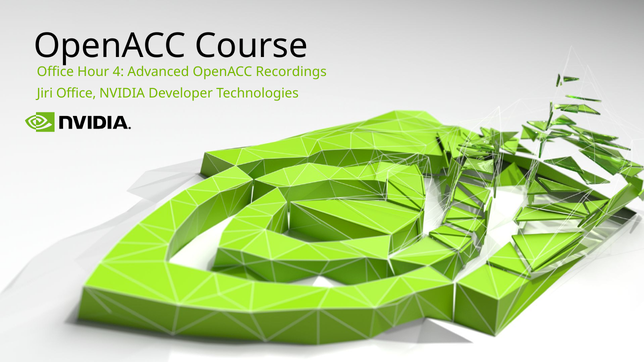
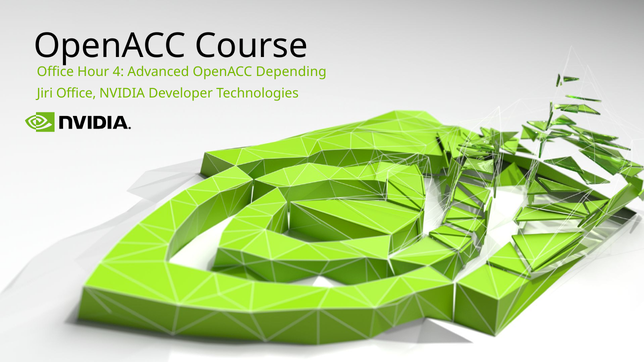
Recordings: Recordings -> Depending
